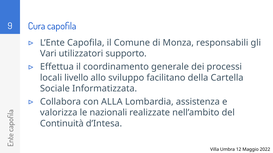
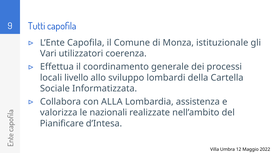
Cura: Cura -> Tutti
responsabili: responsabili -> istituzionale
supporto: supporto -> coerenza
facilitano: facilitano -> lombardi
Continuità: Continuità -> Pianificare
